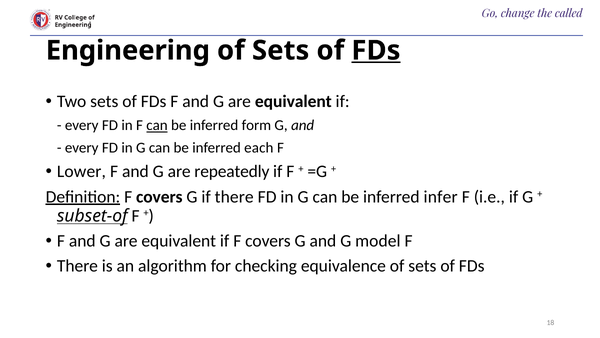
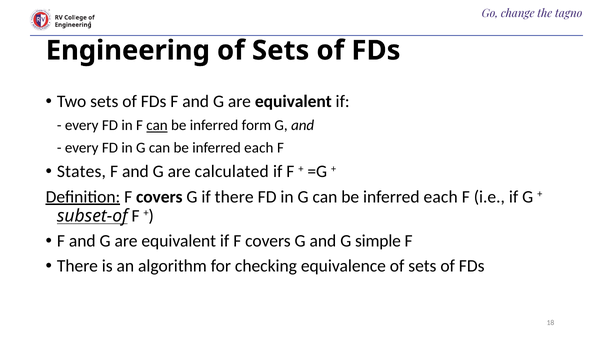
called: called -> tagno
FDs at (376, 50) underline: present -> none
Lower: Lower -> States
repeatedly: repeatedly -> calculated
infer at (441, 197): infer -> each
model: model -> simple
